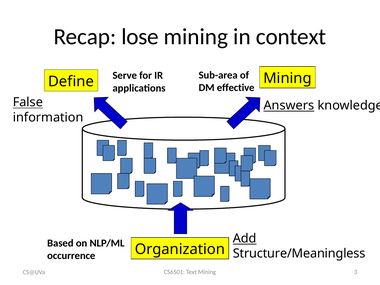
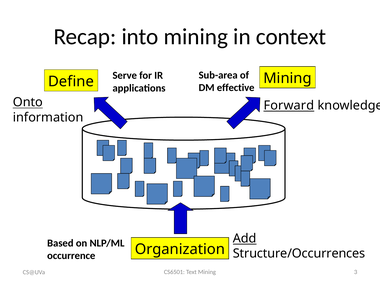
lose: lose -> into
False: False -> Onto
Answers: Answers -> Forward
Structure/Meaningless: Structure/Meaningless -> Structure/Occurrences
